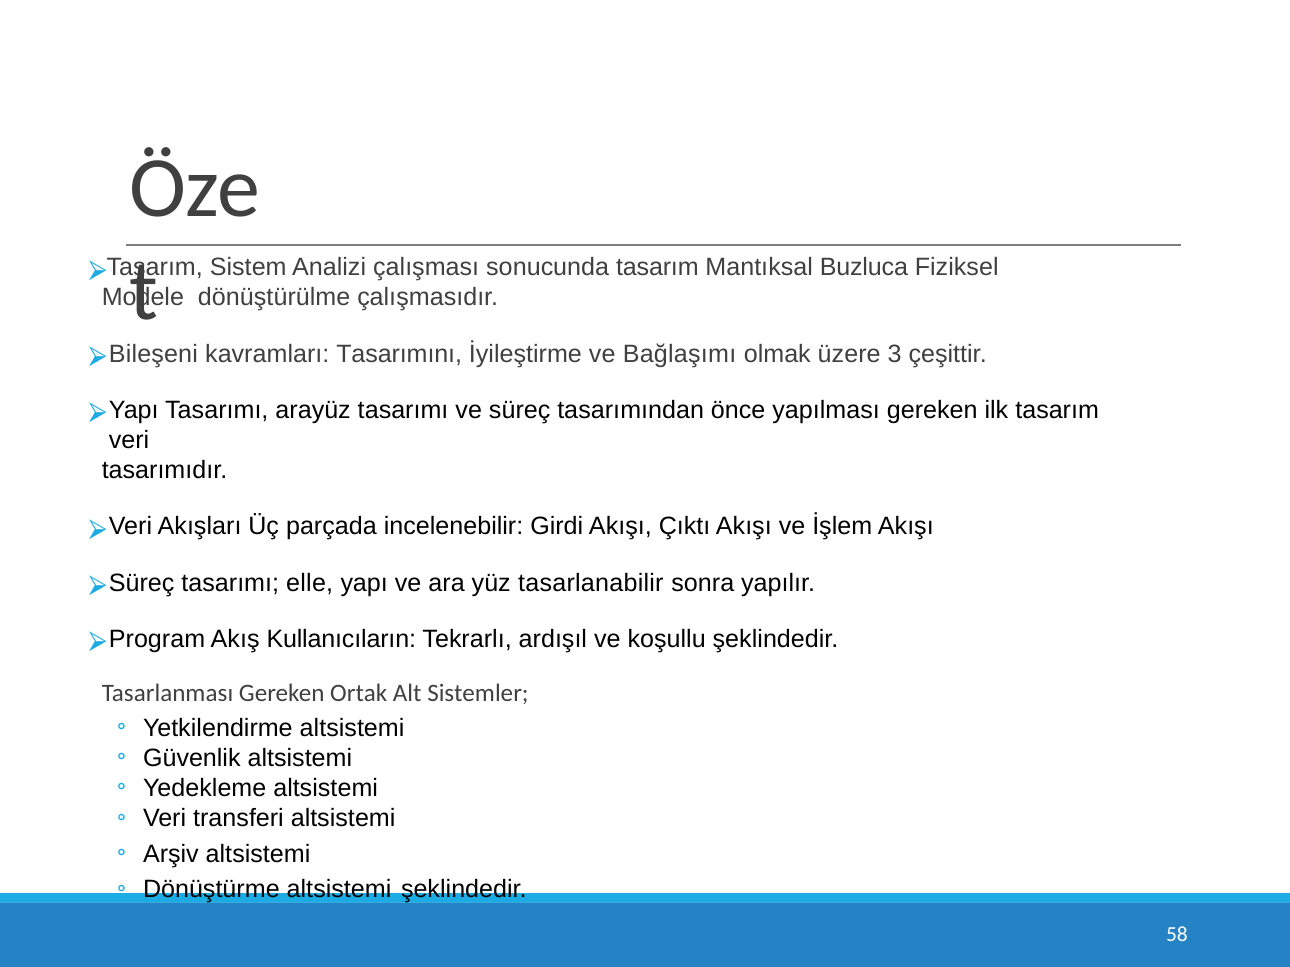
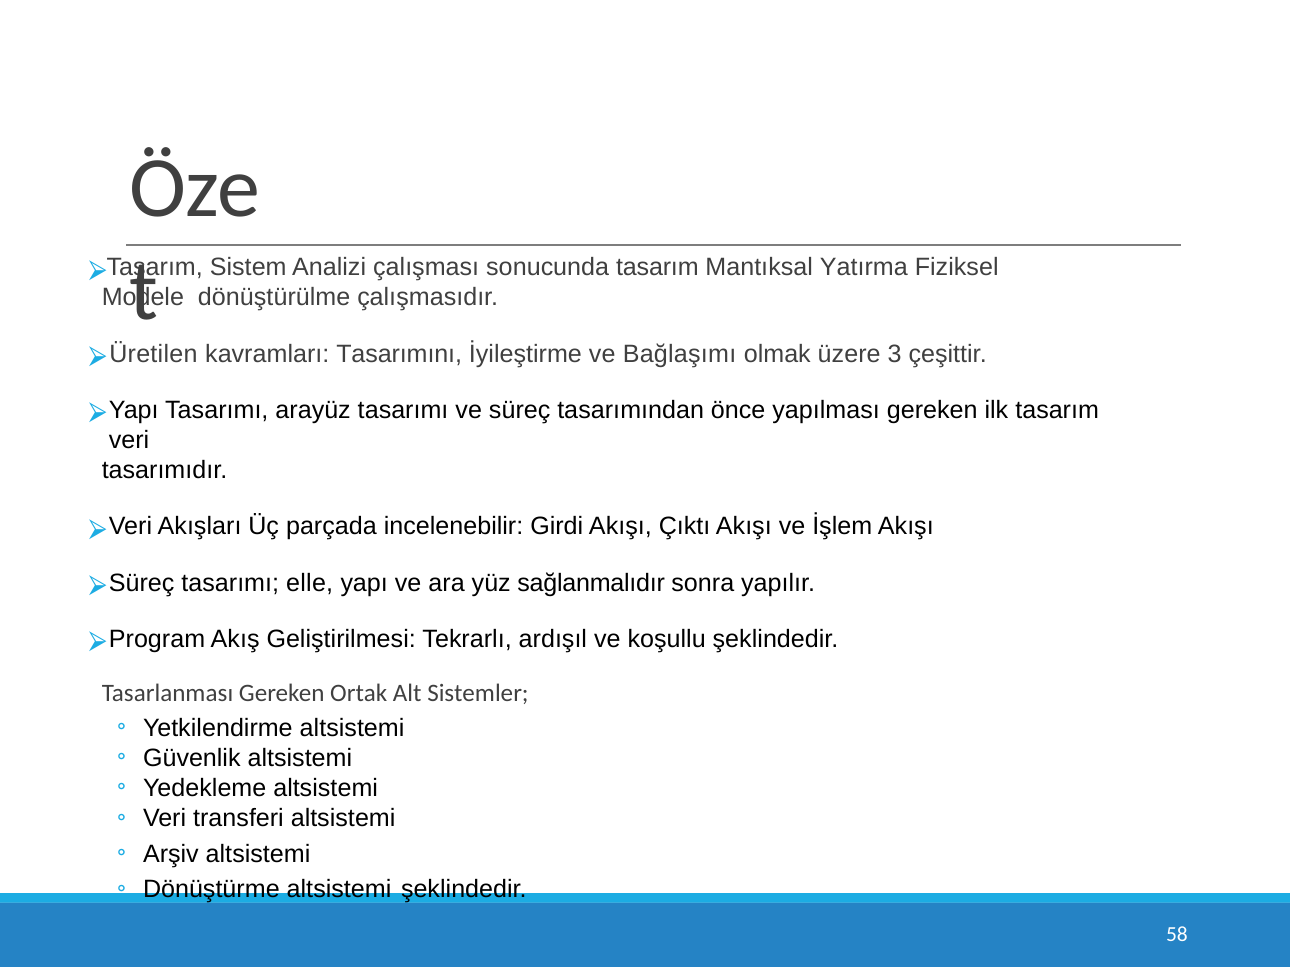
Buzluca: Buzluca -> Yatırma
Bileşeni: Bileşeni -> Üretilen
tasarlanabilir: tasarlanabilir -> sağlanmalıdır
Kullanıcıların: Kullanıcıların -> Geliştirilmesi
